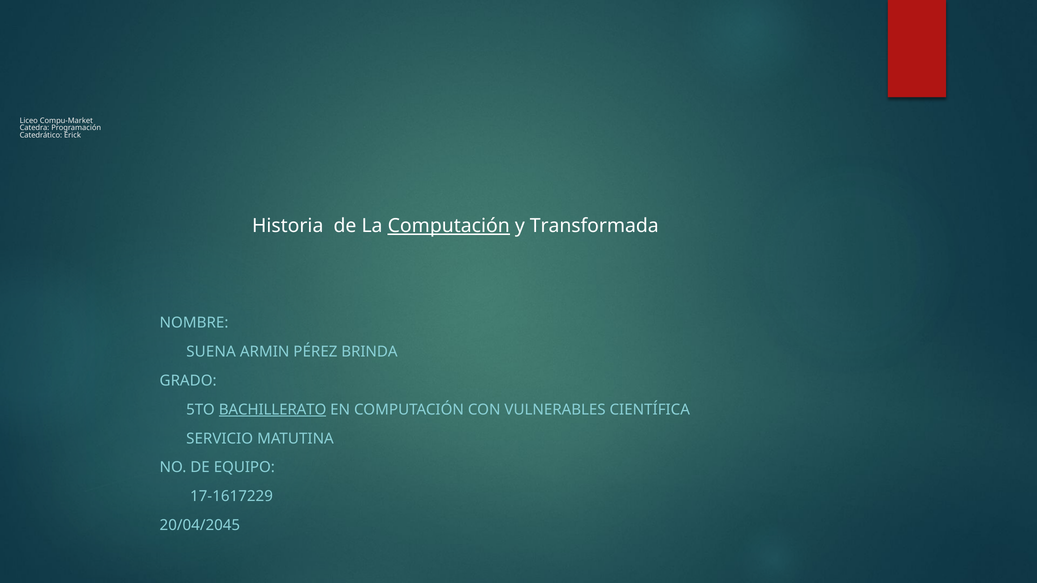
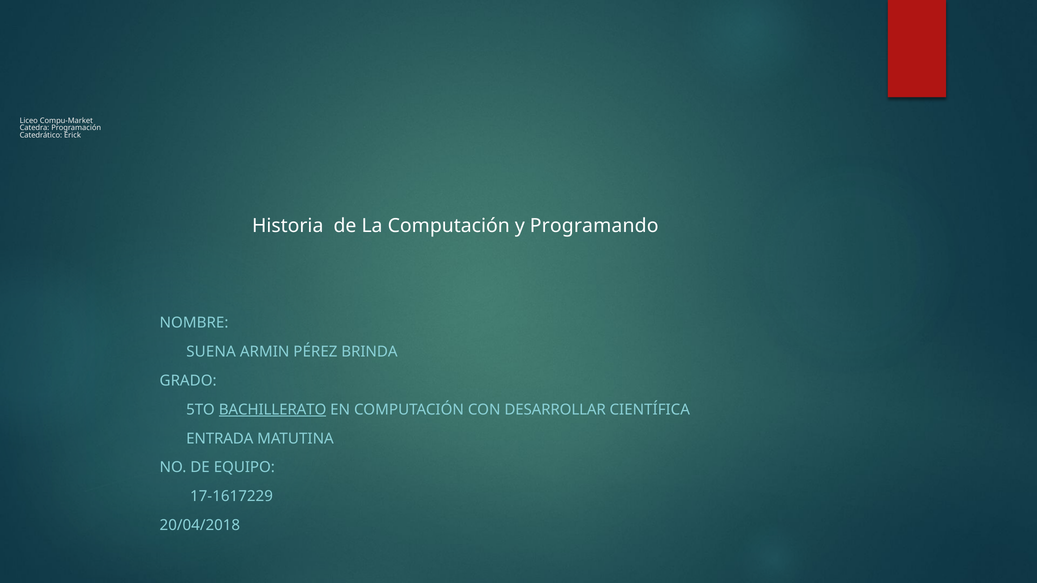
Computación at (449, 226) underline: present -> none
Transformada: Transformada -> Programando
VULNERABLES: VULNERABLES -> DESARROLLAR
SERVICIO: SERVICIO -> ENTRADA
20/04/2045: 20/04/2045 -> 20/04/2018
